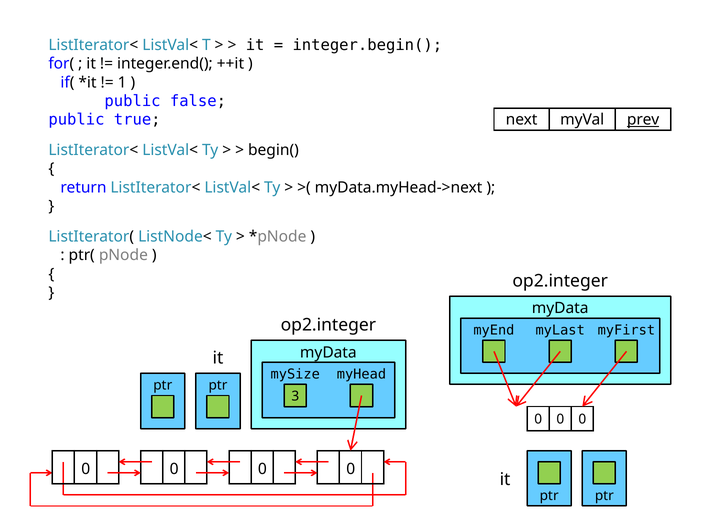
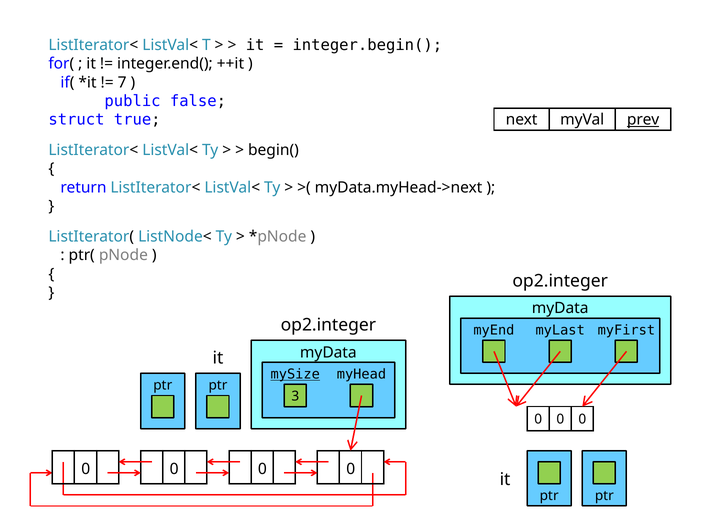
1: 1 -> 7
public at (76, 120): public -> struct
mySize underline: none -> present
